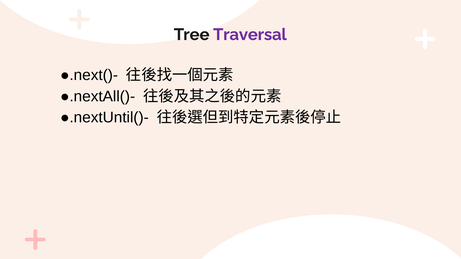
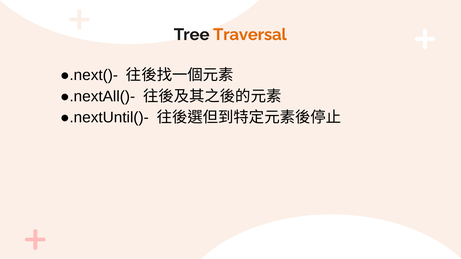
Traversal colour: purple -> orange
